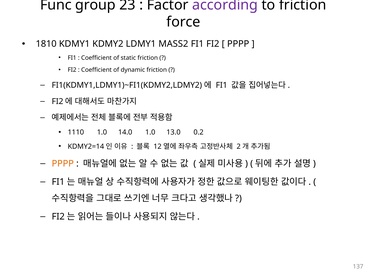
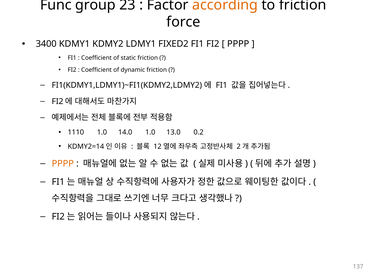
according colour: purple -> orange
1810: 1810 -> 3400
MASS2: MASS2 -> FIXED2
